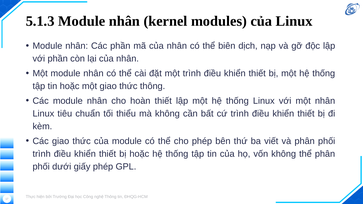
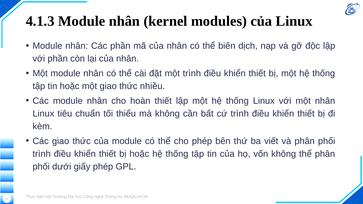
5.1.3: 5.1.3 -> 4.1.3
thức thông: thông -> nhiều
